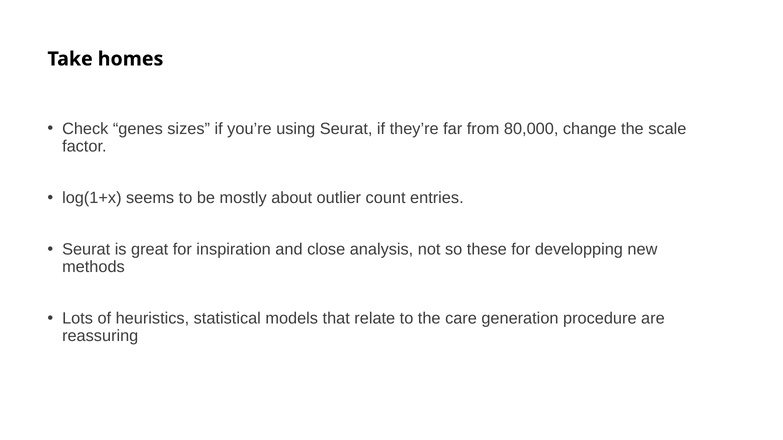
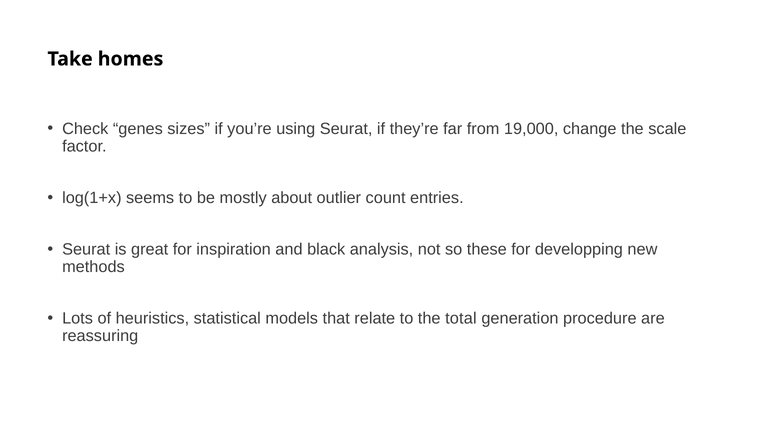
80,000: 80,000 -> 19,000
close: close -> black
care: care -> total
